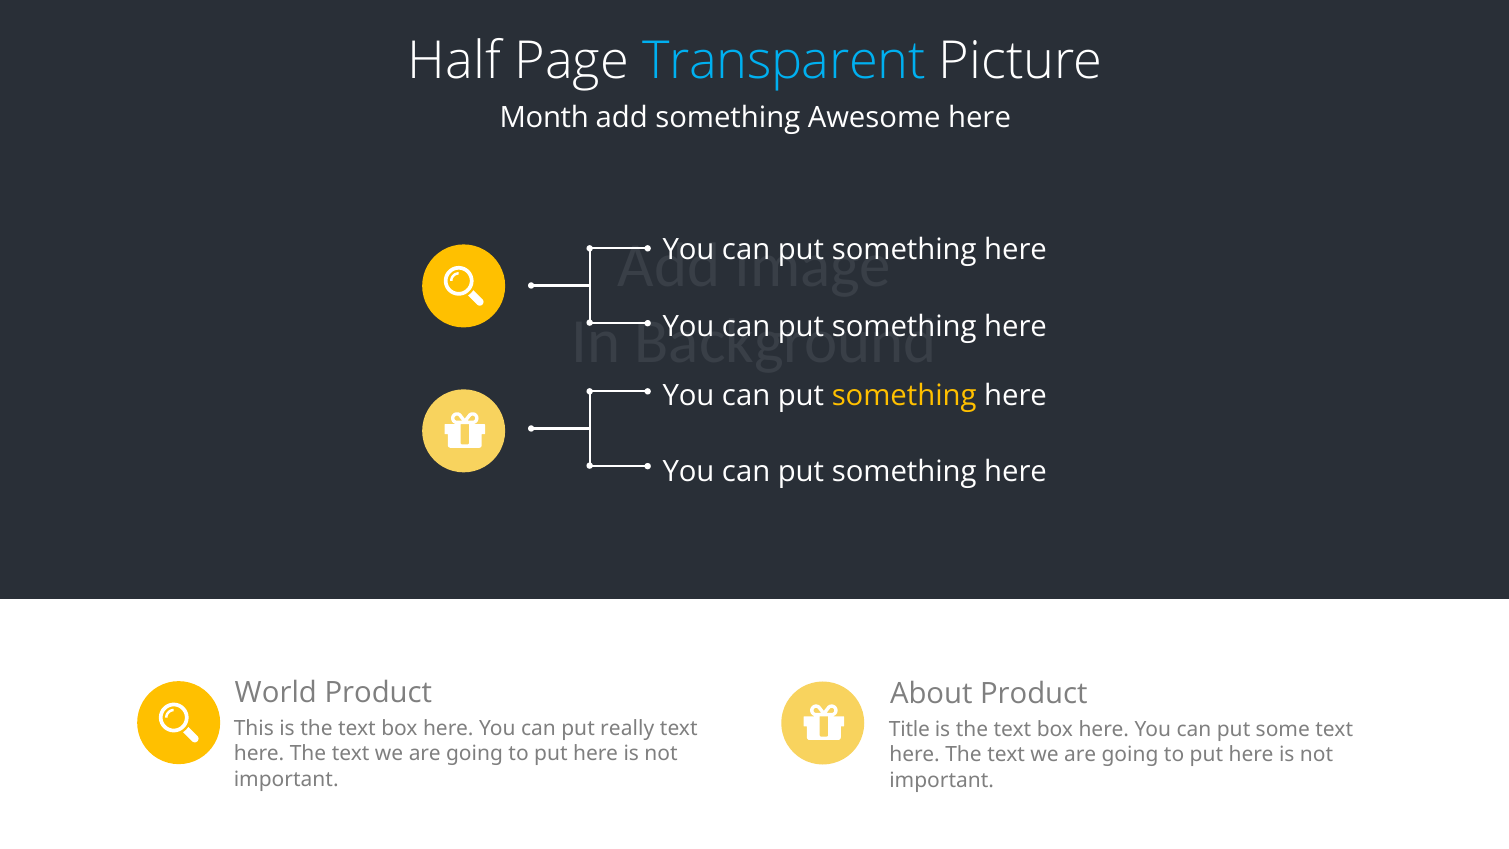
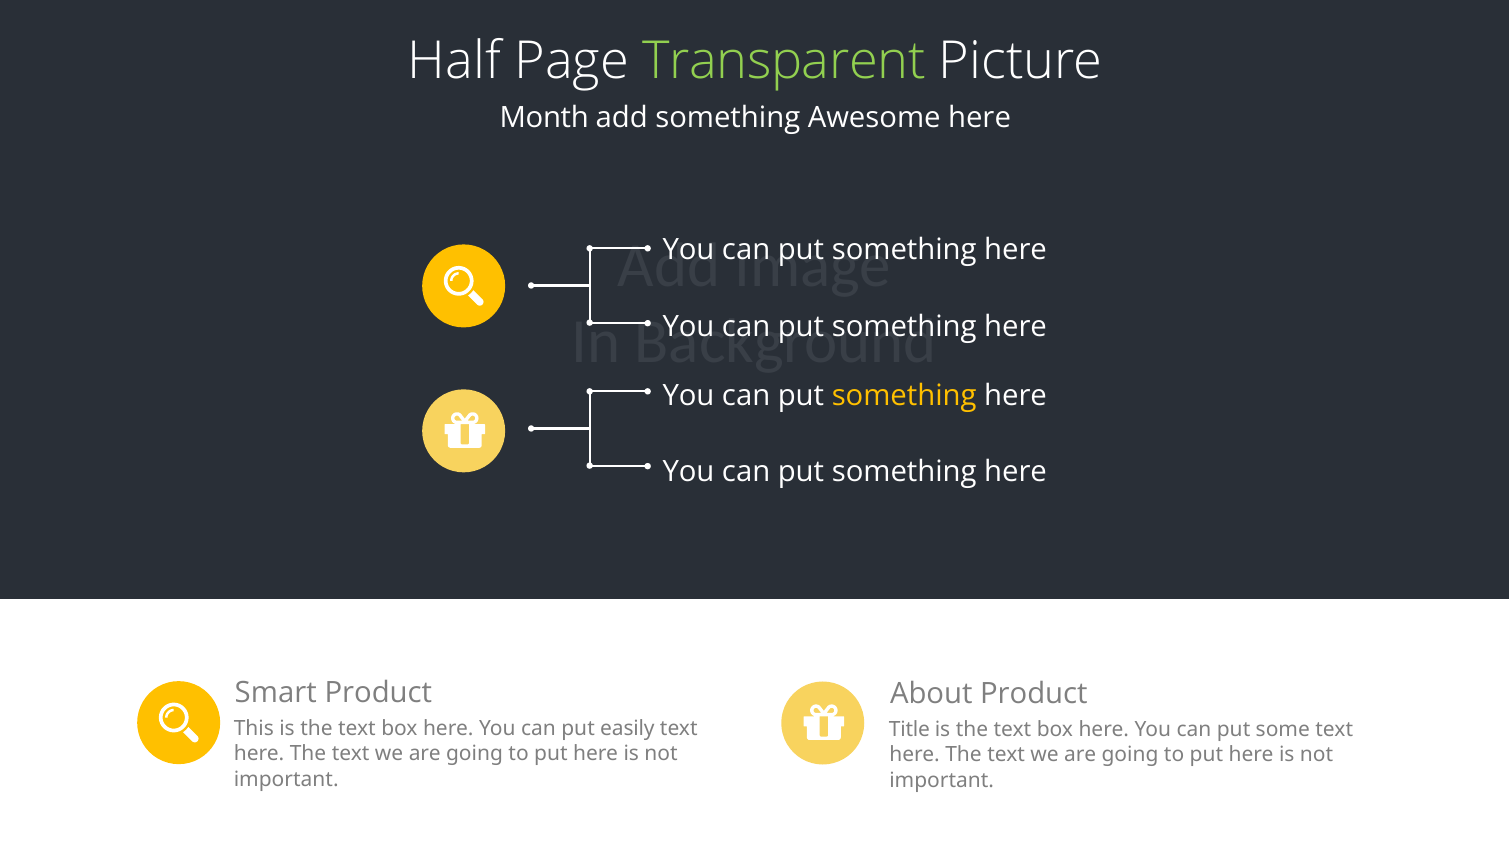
Transparent colour: light blue -> light green
World: World -> Smart
really: really -> easily
